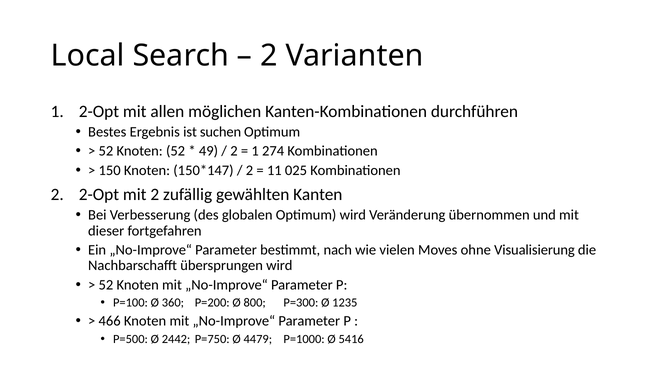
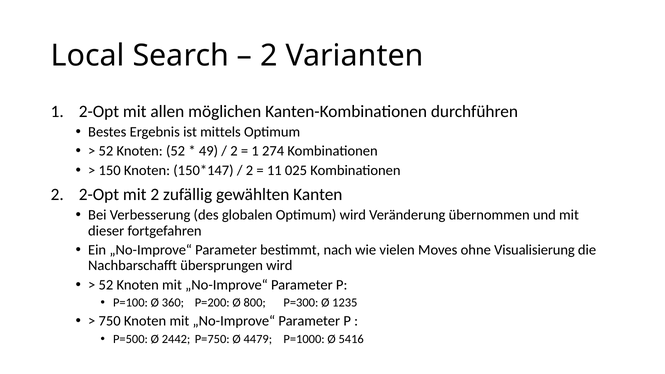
suchen: suchen -> mittels
466: 466 -> 750
